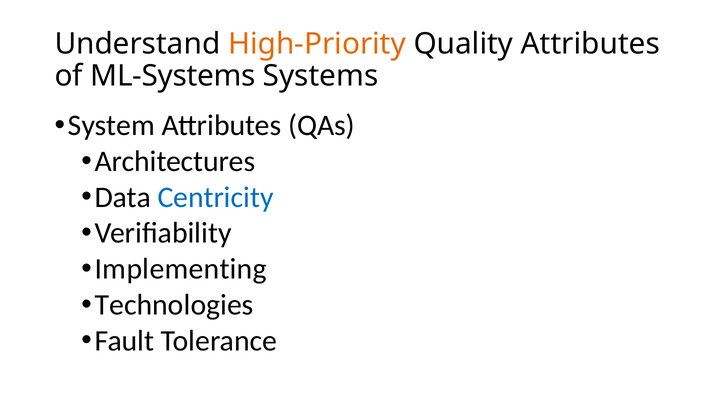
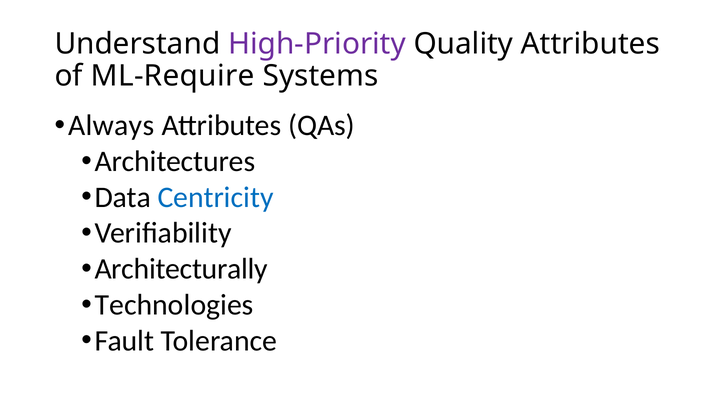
High-Priority colour: orange -> purple
ML-Systems: ML-Systems -> ML-Require
System: System -> Always
Implementing: Implementing -> Architecturally
